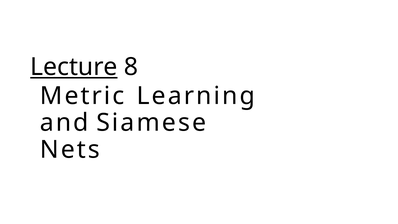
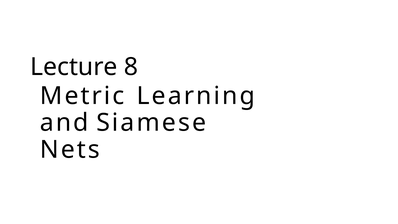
Lecture underline: present -> none
